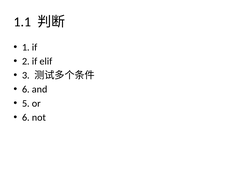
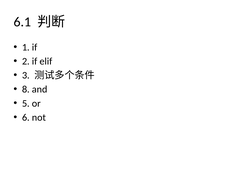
1.1: 1.1 -> 6.1
6 at (26, 90): 6 -> 8
